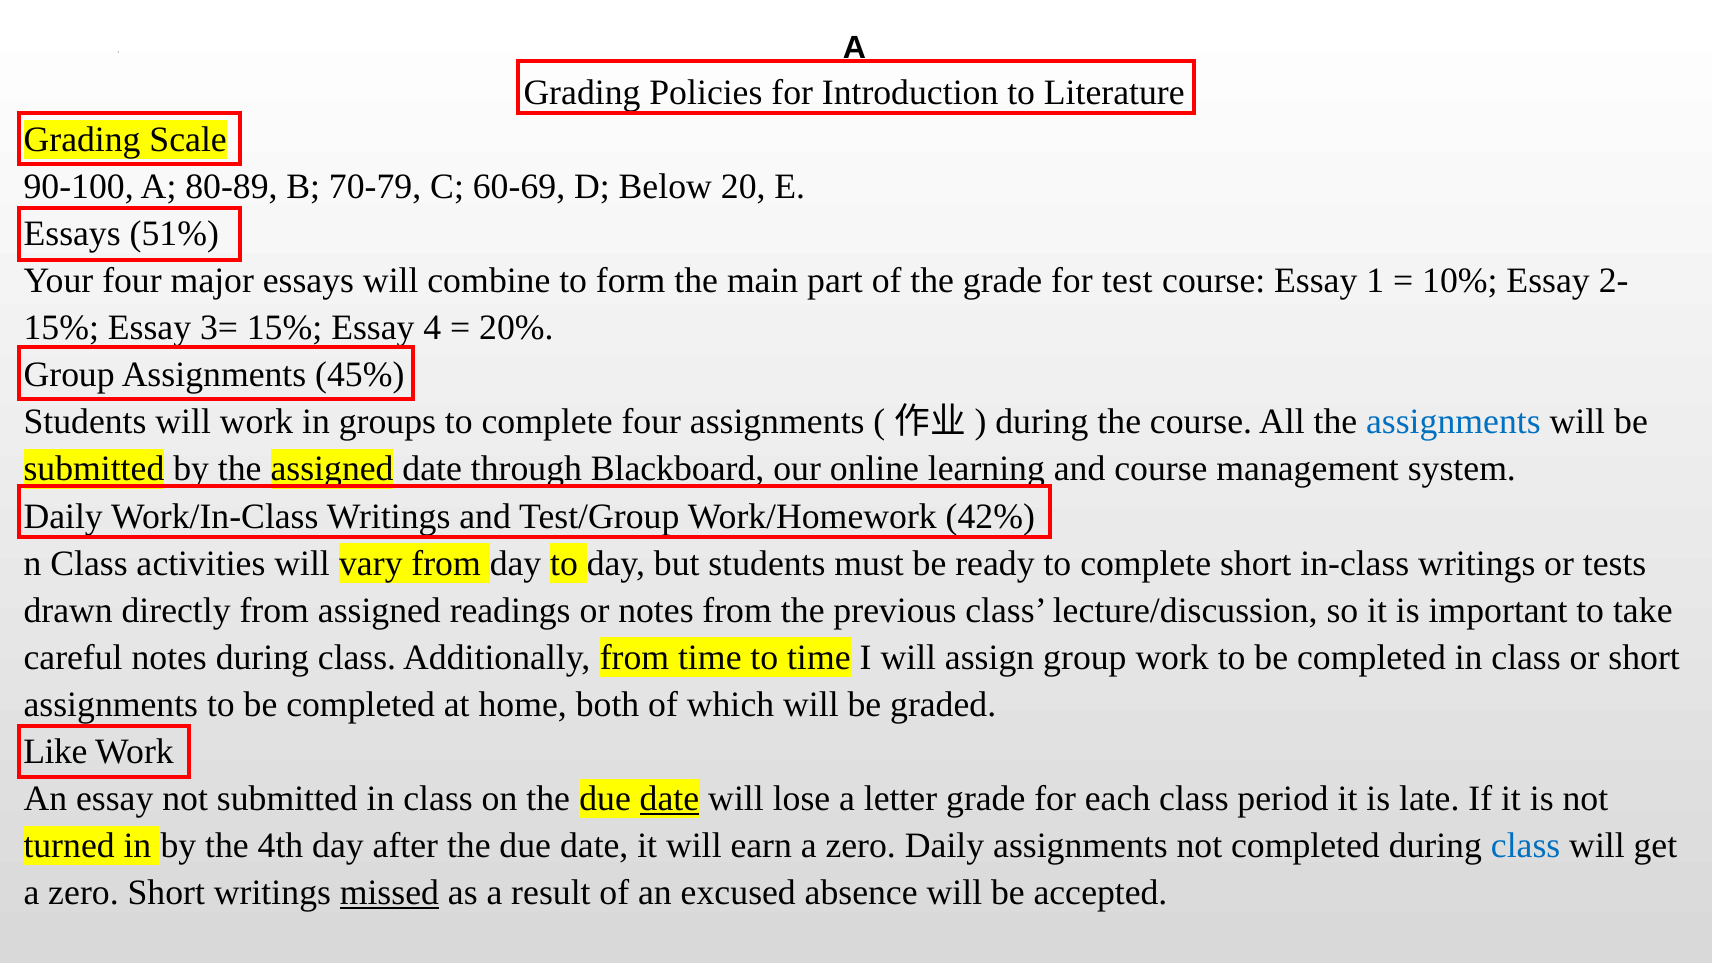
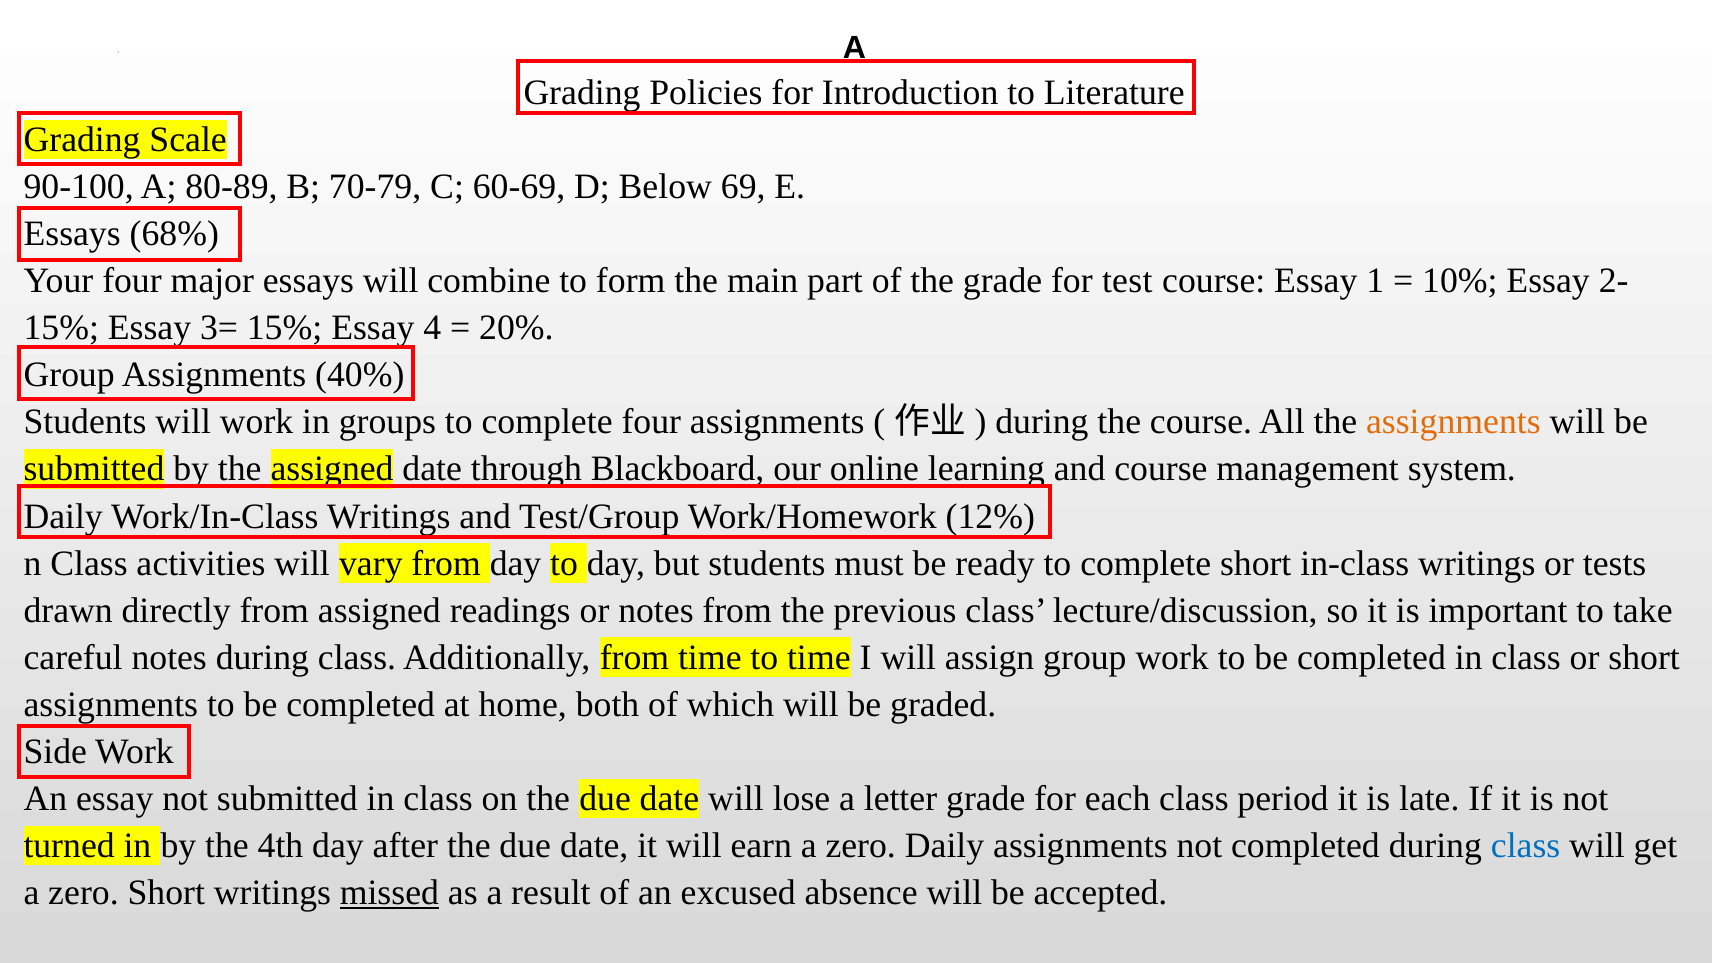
20: 20 -> 69
51%: 51% -> 68%
45%: 45% -> 40%
assignments at (1453, 422) colour: blue -> orange
42%: 42% -> 12%
Like: Like -> Side
date at (669, 799) underline: present -> none
